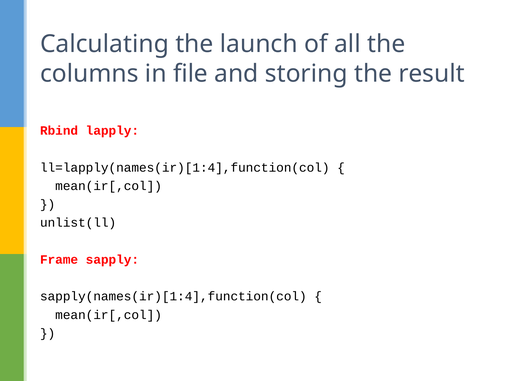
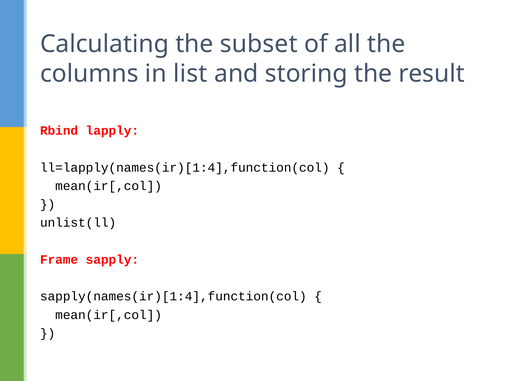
launch: launch -> subset
file: file -> list
